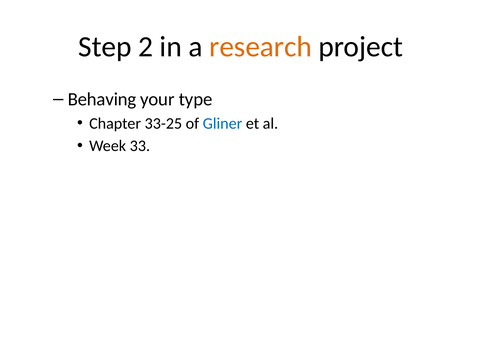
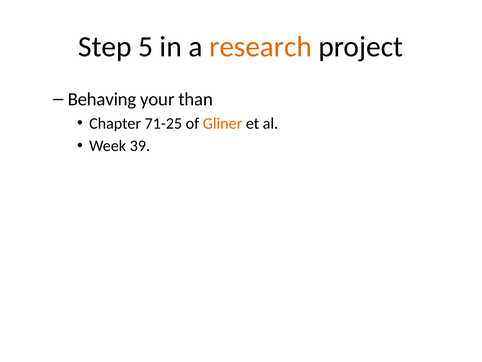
2: 2 -> 5
type: type -> than
33-25: 33-25 -> 71-25
Gliner colour: blue -> orange
33: 33 -> 39
